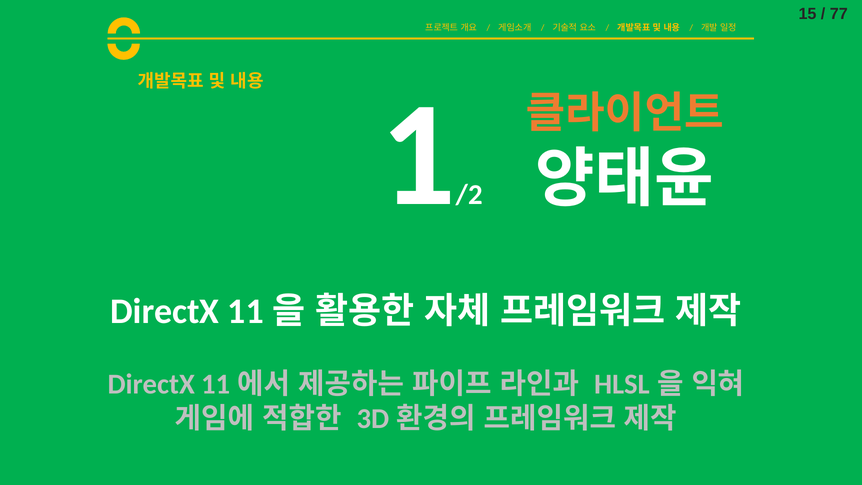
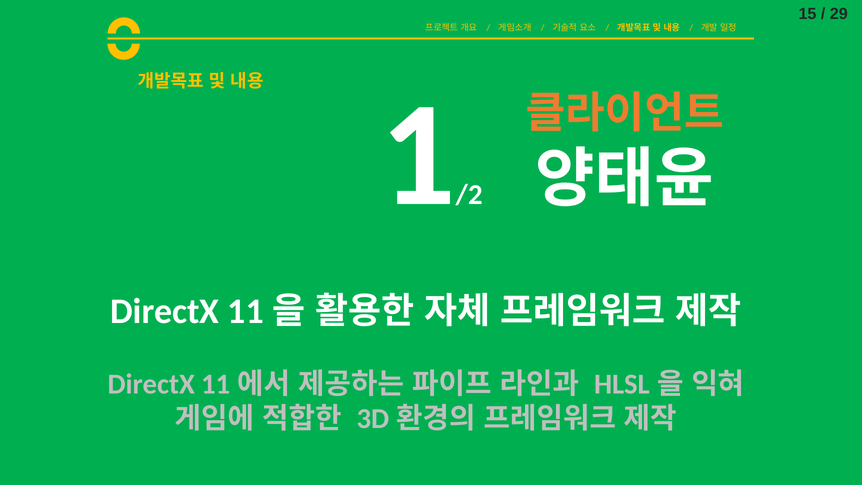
77: 77 -> 29
